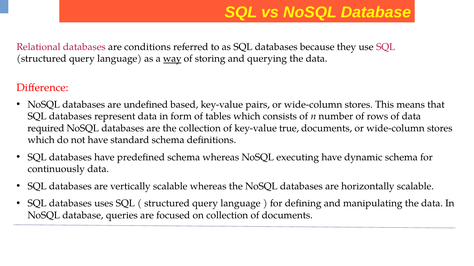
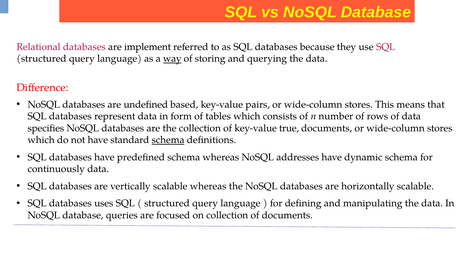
conditions: conditions -> implement
required: required -> specifies
schema at (168, 140) underline: none -> present
executing: executing -> addresses
